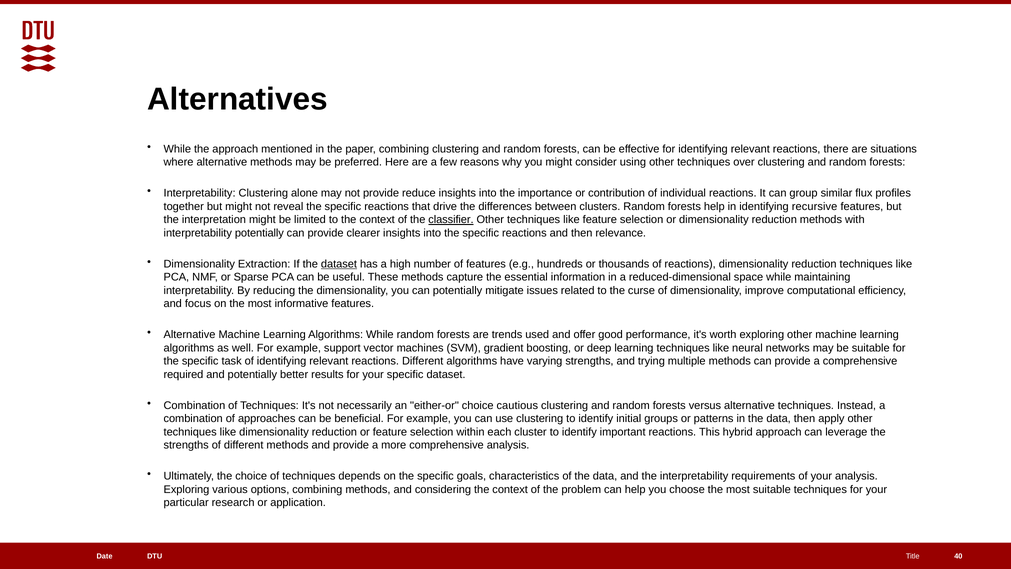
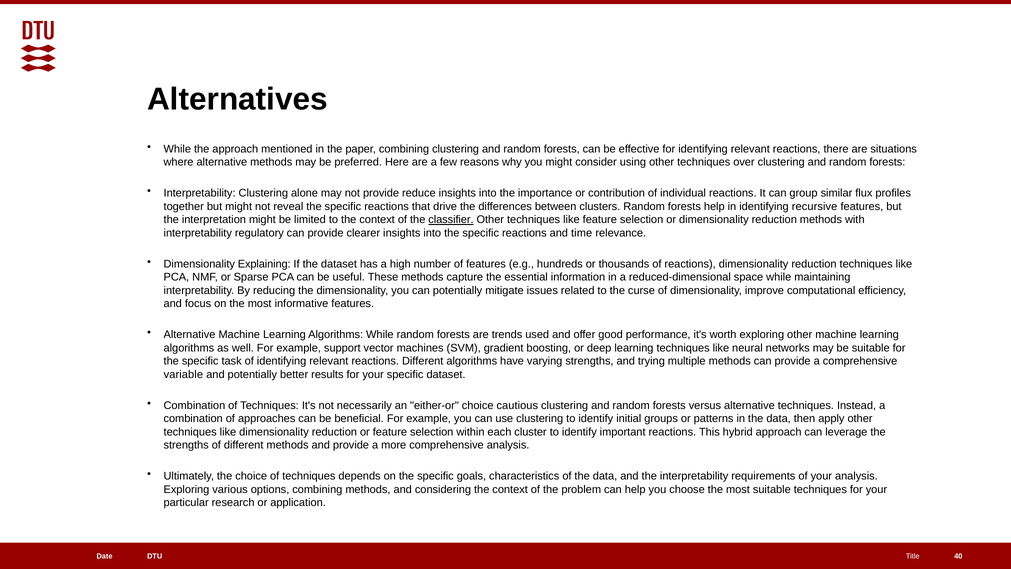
interpretability potentially: potentially -> regulatory
and then: then -> time
Extraction: Extraction -> Explaining
dataset at (339, 264) underline: present -> none
required: required -> variable
